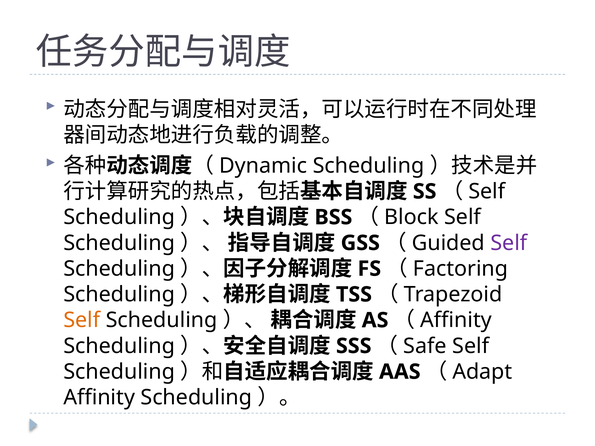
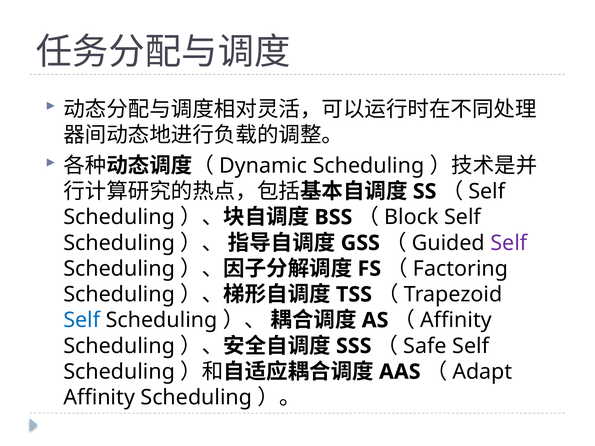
Self at (82, 320) colour: orange -> blue
